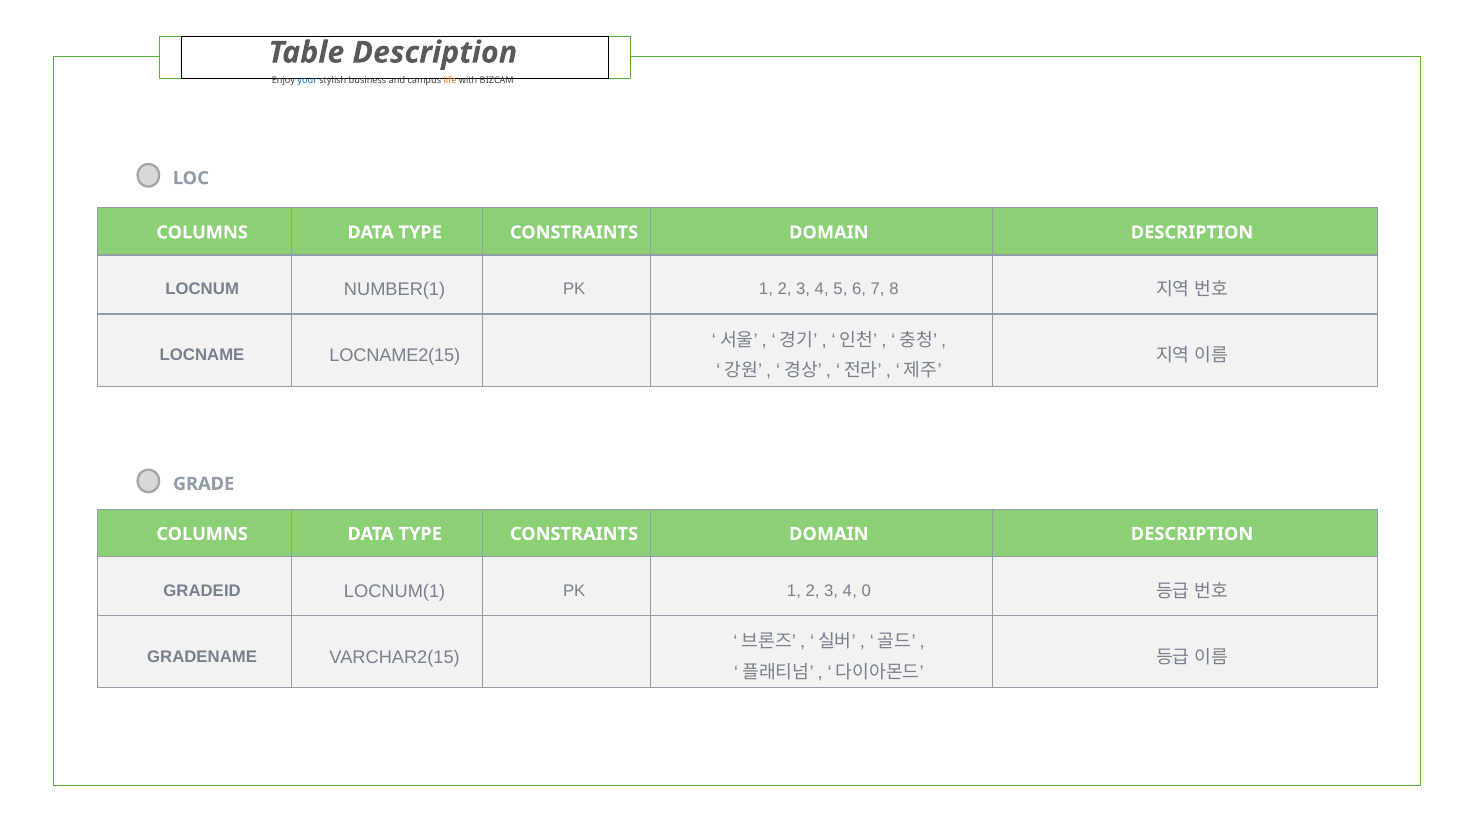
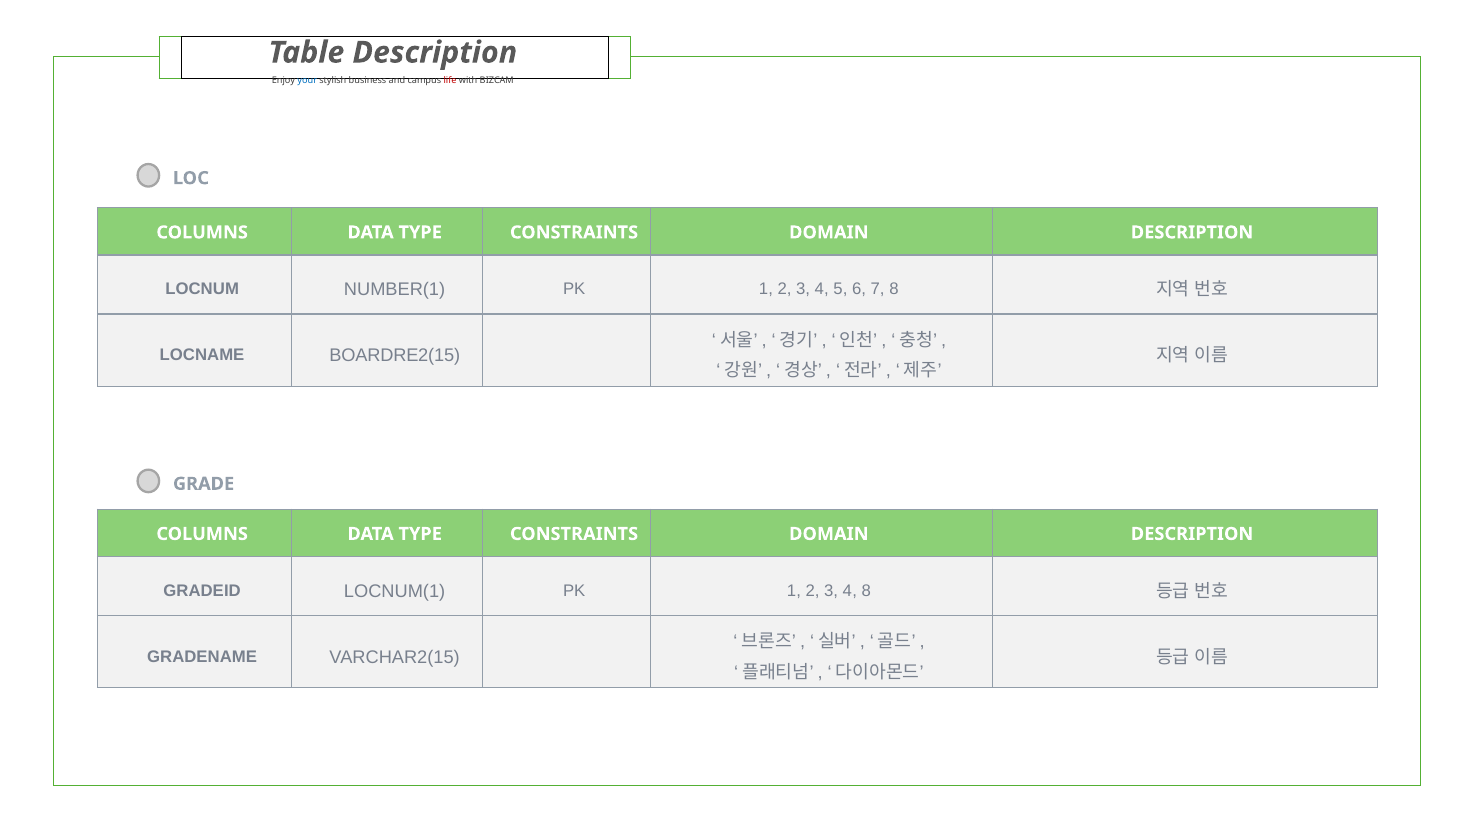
life colour: orange -> red
LOCNAME2(15: LOCNAME2(15 -> BOARDRE2(15
4 0: 0 -> 8
